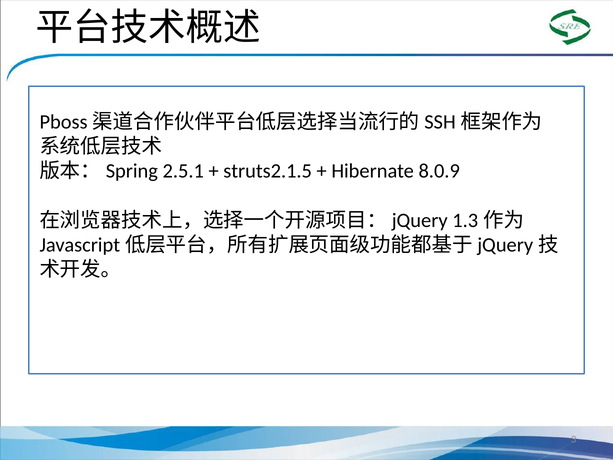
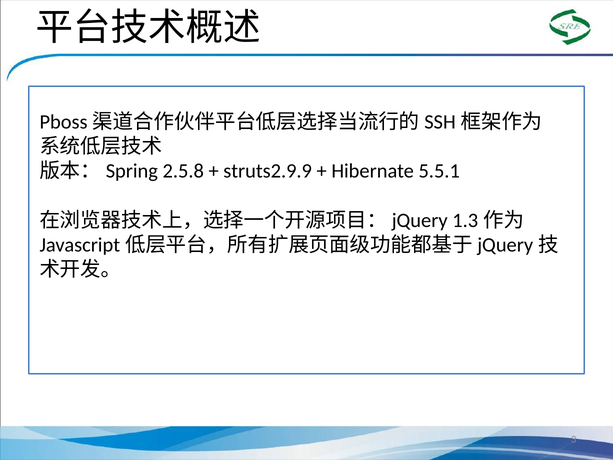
2.5.1: 2.5.1 -> 2.5.8
struts2.1.5: struts2.1.5 -> struts2.9.9
8.0.9: 8.0.9 -> 5.5.1
